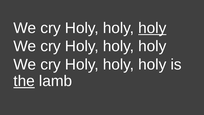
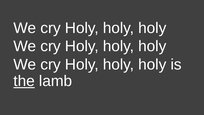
holy at (152, 28) underline: present -> none
